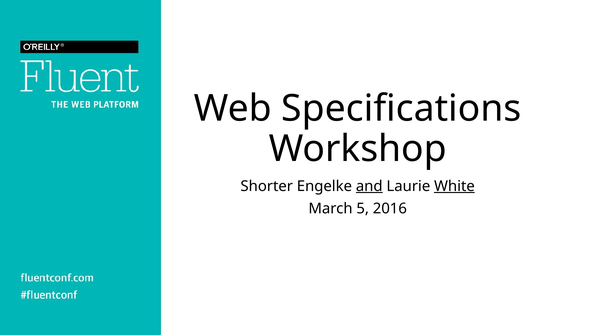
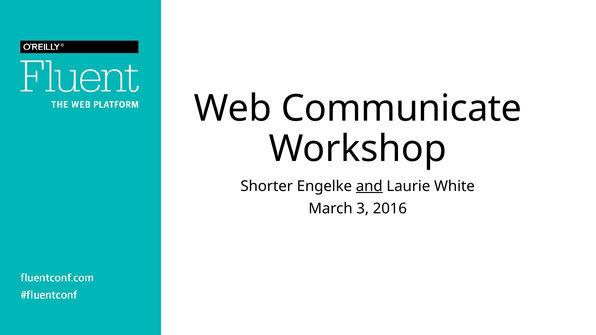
Specifications: Specifications -> Communicate
White underline: present -> none
5: 5 -> 3
